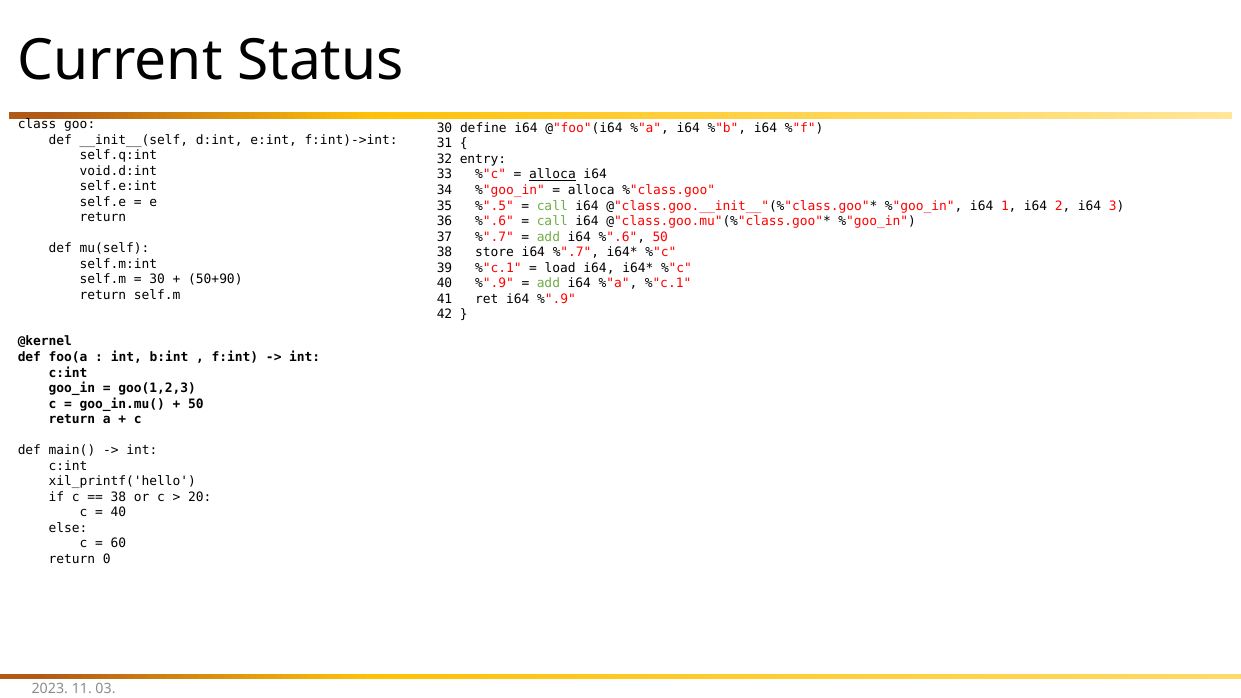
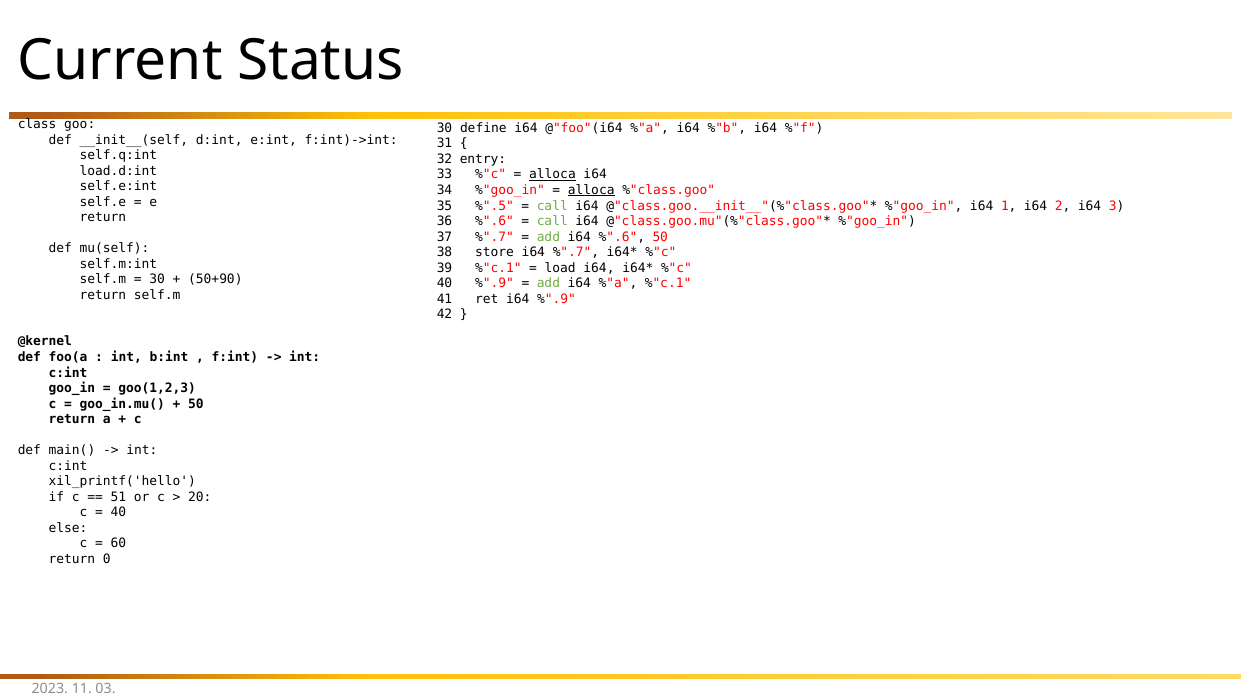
void.d:int: void.d:int -> load.d:int
alloca at (591, 190) underline: none -> present
38 at (118, 497): 38 -> 51
